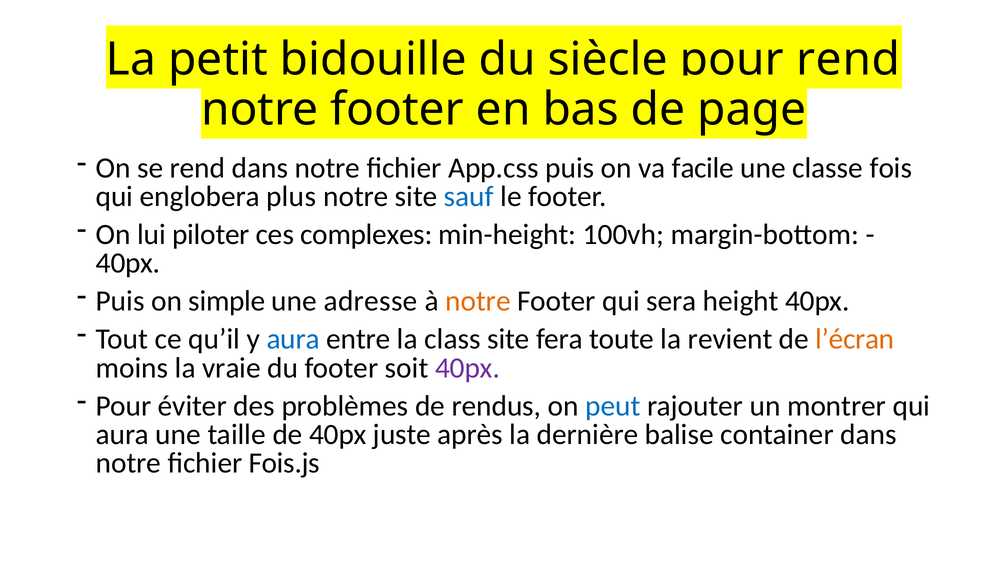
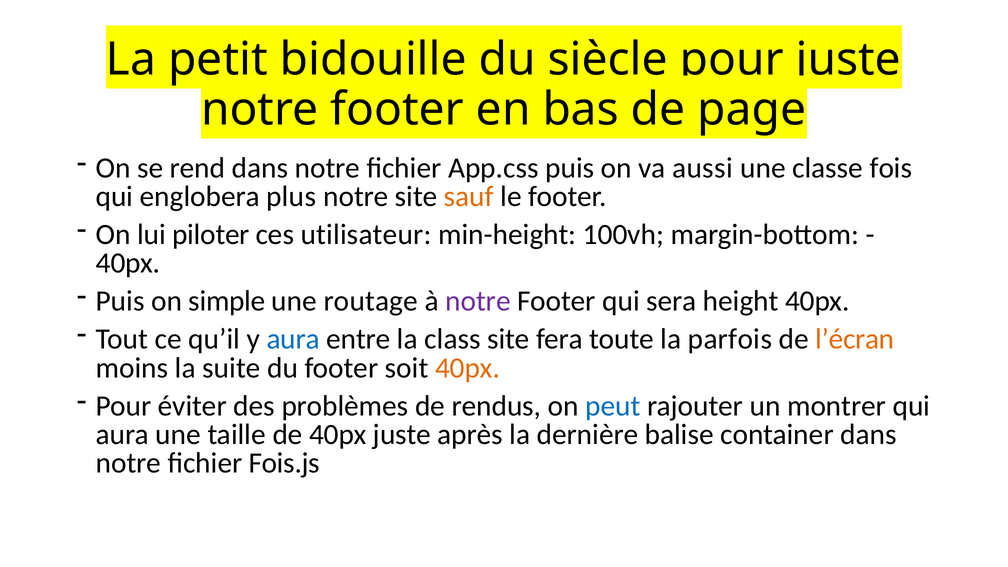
rend at (848, 60): rend -> juste
facile: facile -> aussi
sauf colour: blue -> orange
complexes: complexes -> utilisateur
adresse: adresse -> routage
notre at (478, 301) colour: orange -> purple
revient: revient -> parfois
vraie: vraie -> suite
40px at (468, 368) colour: purple -> orange
